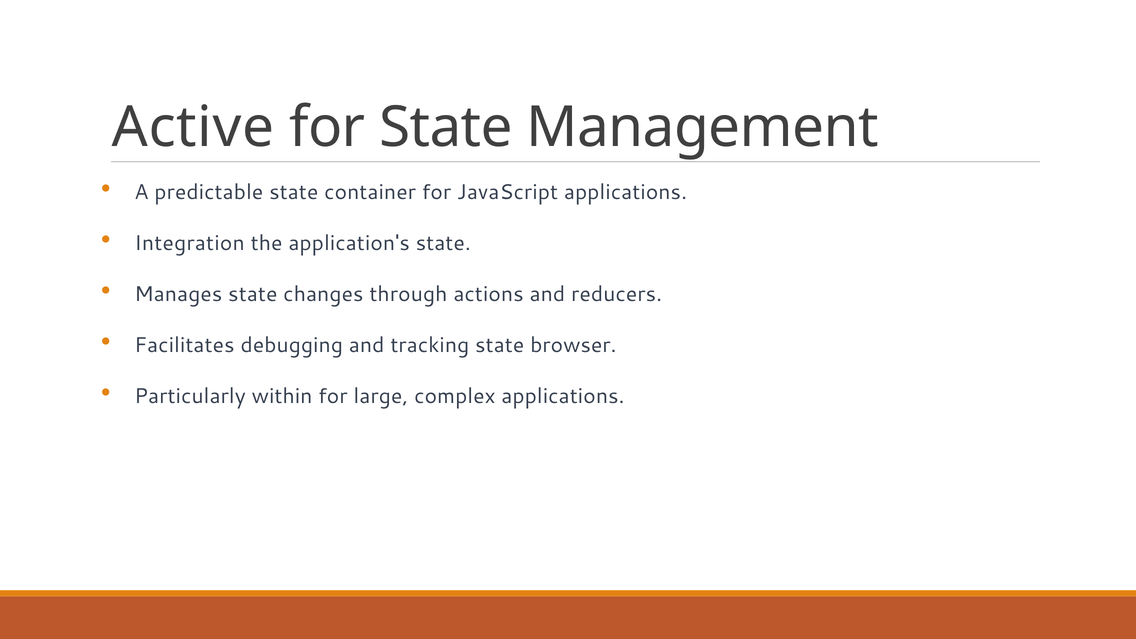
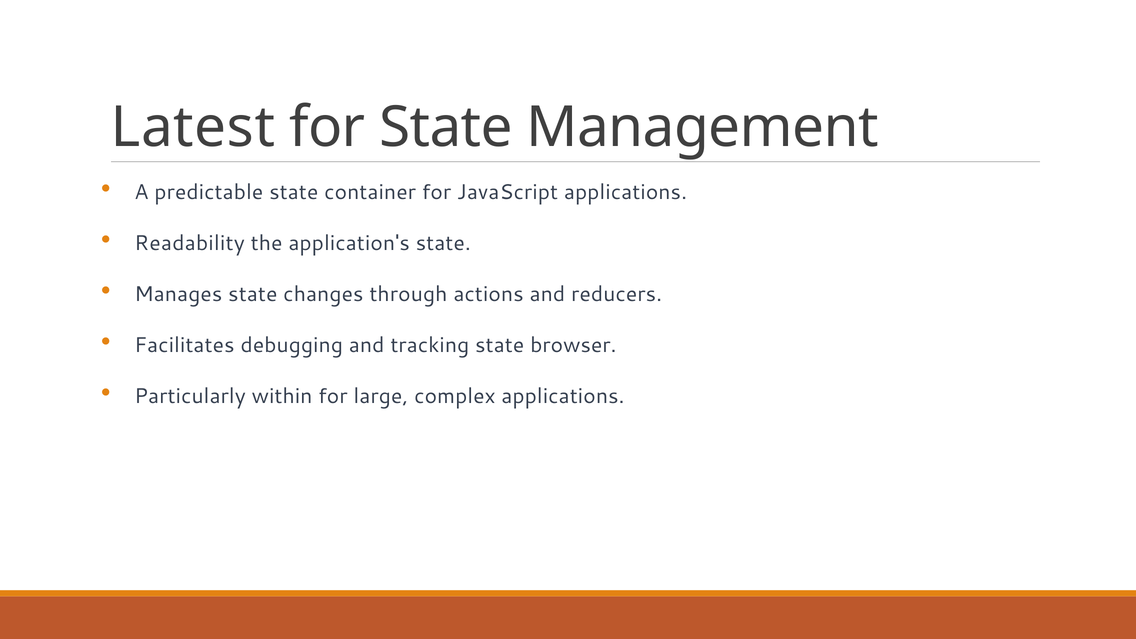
Active: Active -> Latest
Integration: Integration -> Readability
